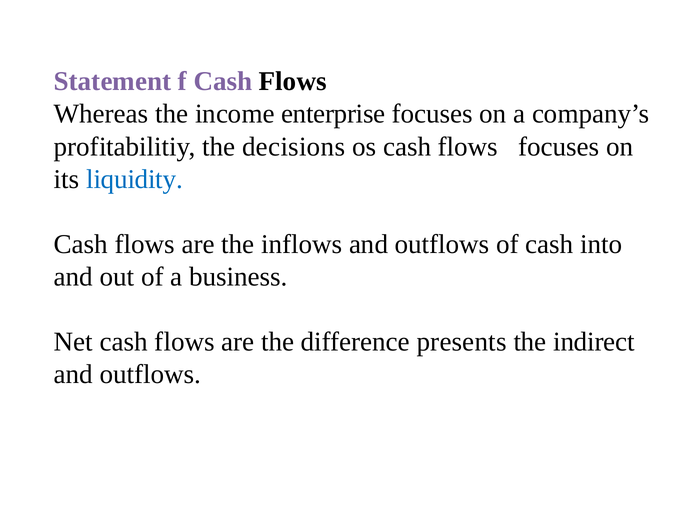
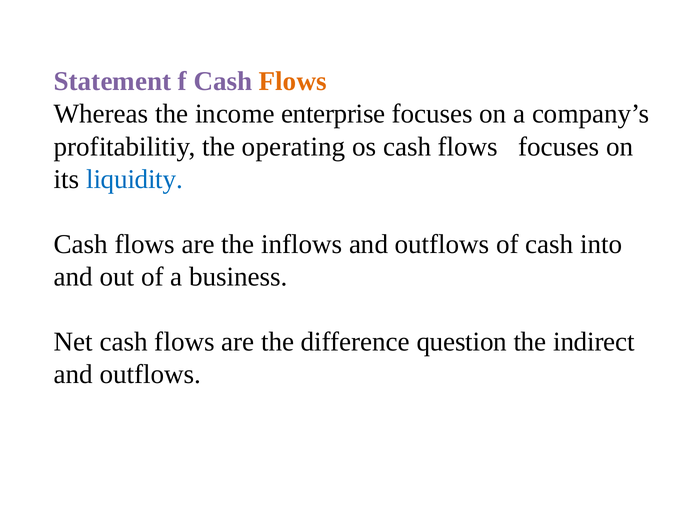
Flows at (293, 81) colour: black -> orange
decisions: decisions -> operating
presents: presents -> question
